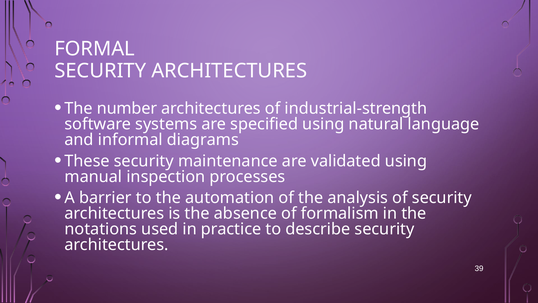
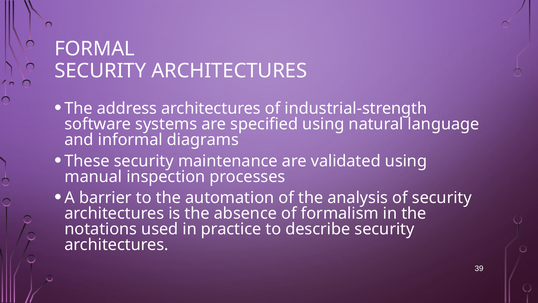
number: number -> address
